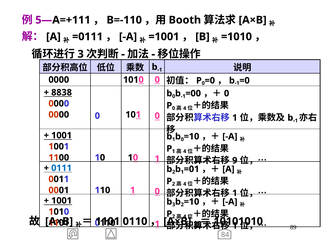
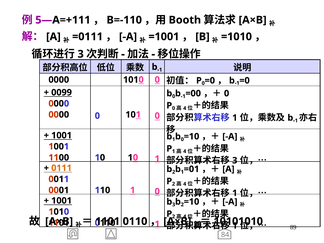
8838: 8838 -> 0099
9 at (235, 160): 9 -> 3
0111 colour: blue -> orange
